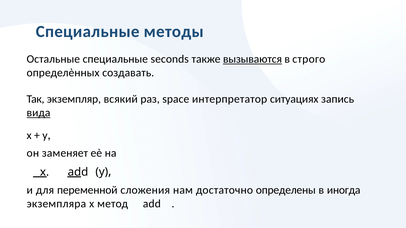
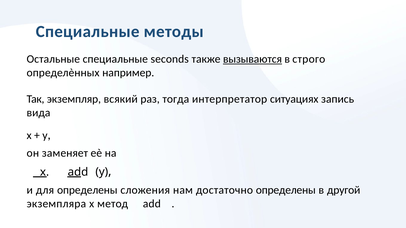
создавать: создавать -> например
space: space -> тогда
вида underline: present -> none
для переменной: переменной -> определены
иногда: иногда -> другой
